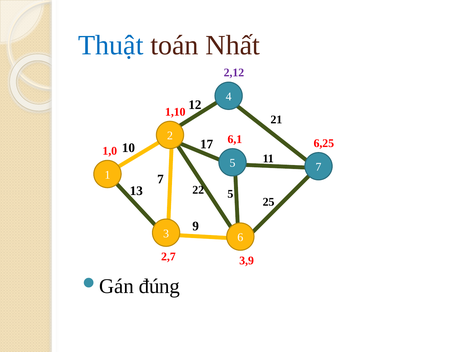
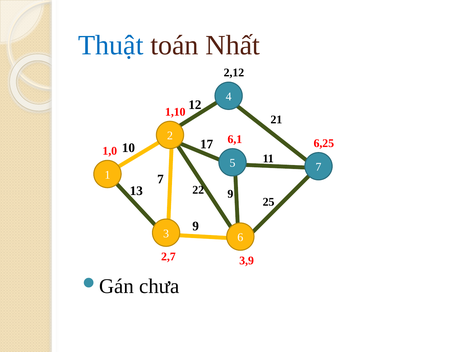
2,12 colour: purple -> black
22 5: 5 -> 9
đúng: đúng -> chưa
